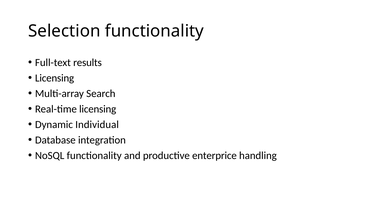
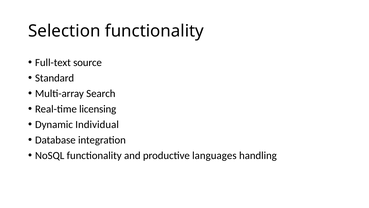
results: results -> source
Licensing at (55, 78): Licensing -> Standard
enterprice: enterprice -> languages
